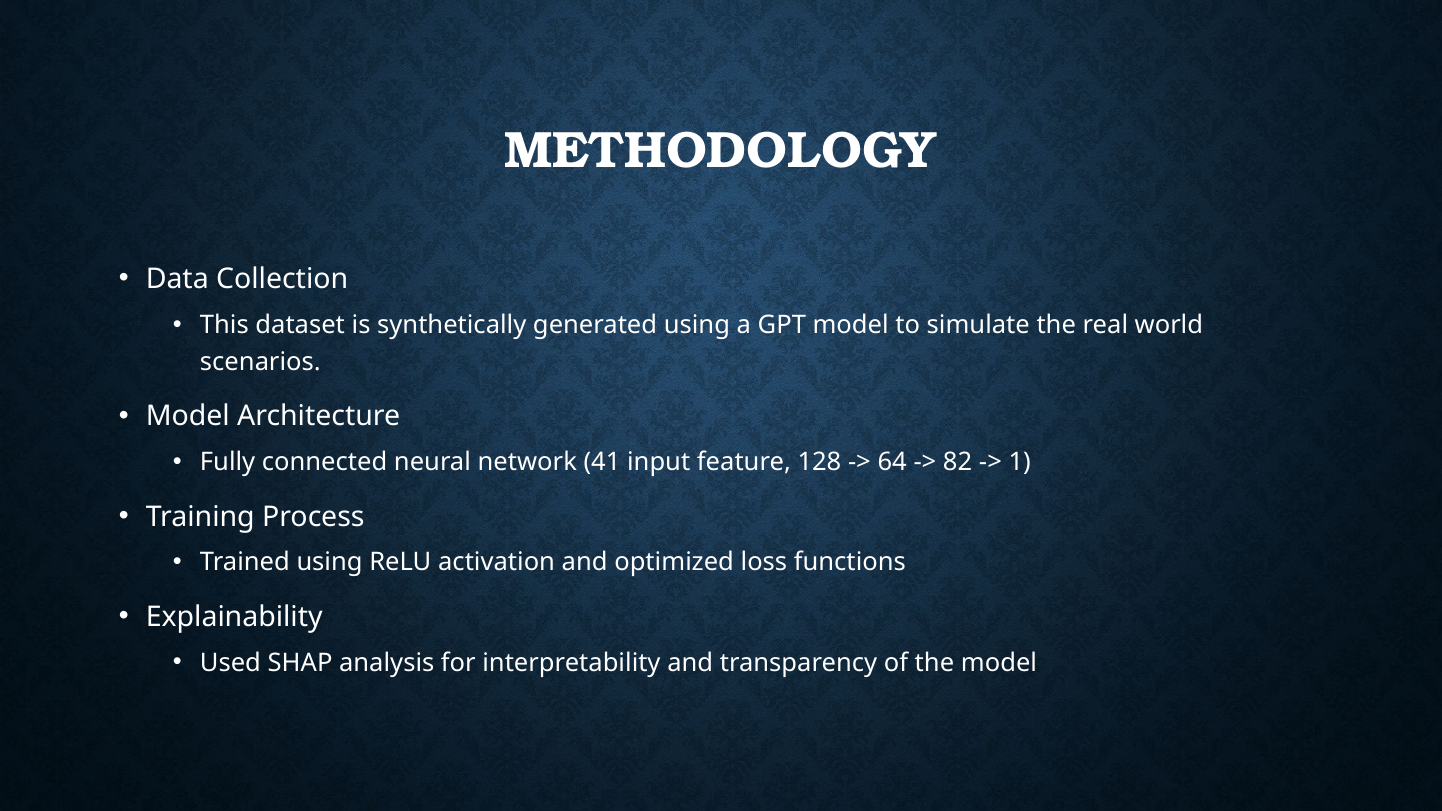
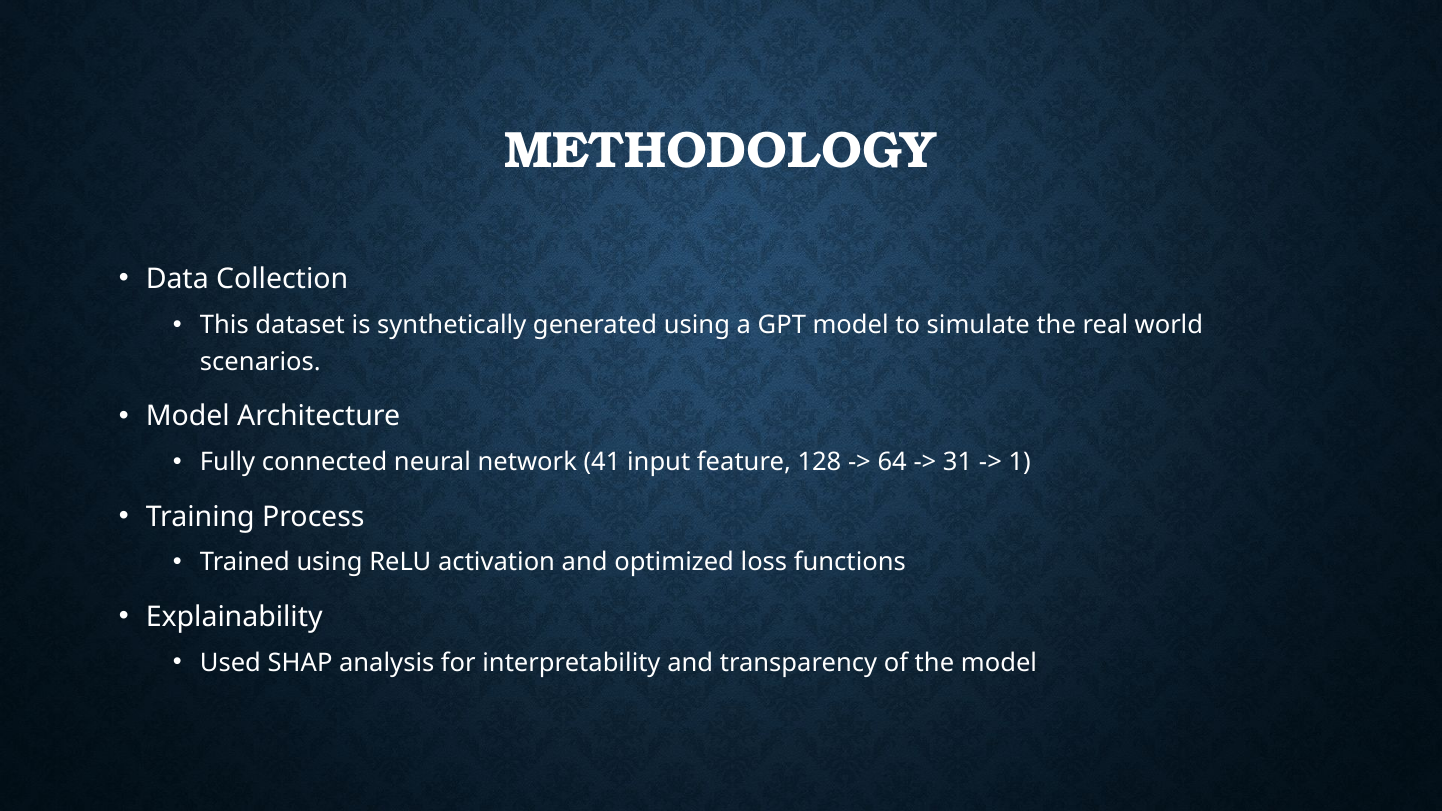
82: 82 -> 31
